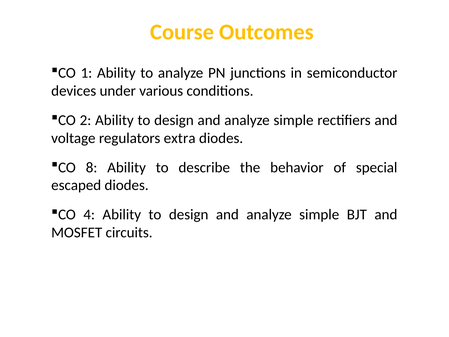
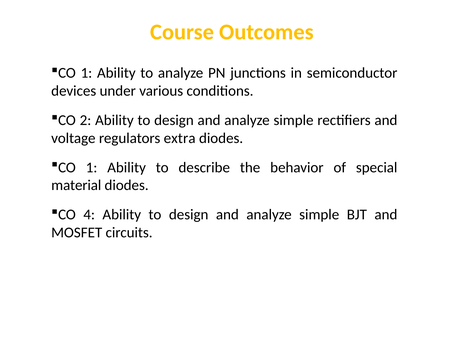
8 at (92, 167): 8 -> 1
escaped: escaped -> material
